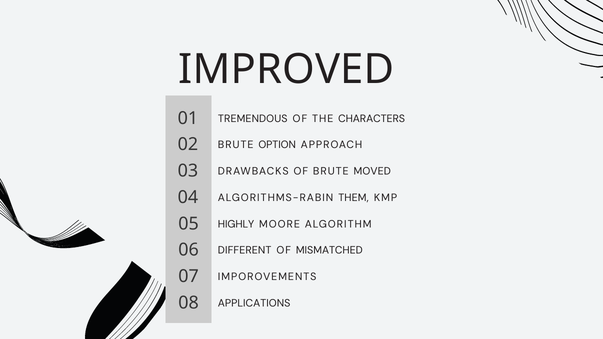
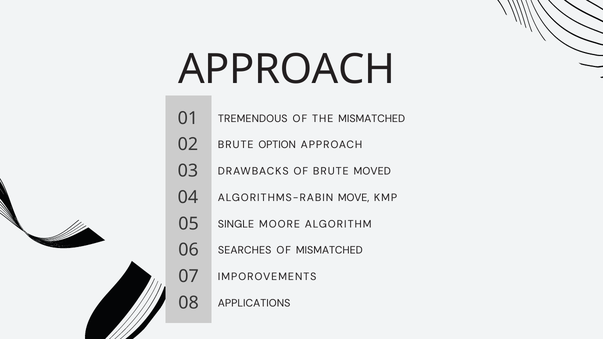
IMPROVED at (286, 70): IMPROVED -> APPROACH
THE CHARACTERS: CHARACTERS -> MISMATCHED
THEM: THEM -> MOVE
HIGHLY: HIGHLY -> SINGLE
DIFFERENT: DIFFERENT -> SEARCHES
